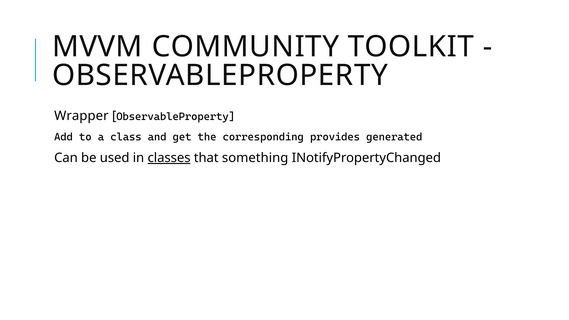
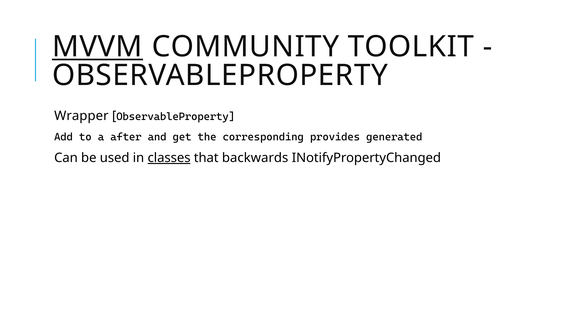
MVVM underline: none -> present
class: class -> after
something: something -> backwards
